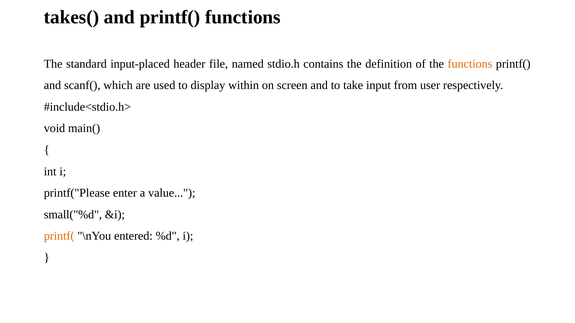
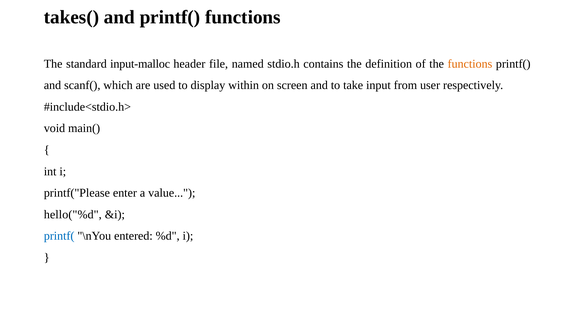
input-placed: input-placed -> input-malloc
small("%d: small("%d -> hello("%d
printf( at (59, 236) colour: orange -> blue
